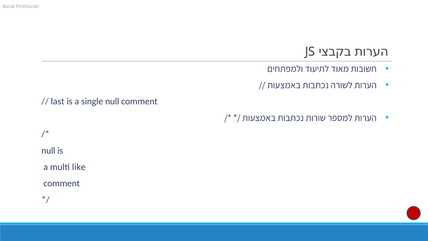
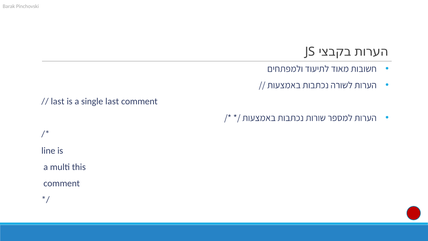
single null: null -> last
null at (48, 150): null -> line
like: like -> this
